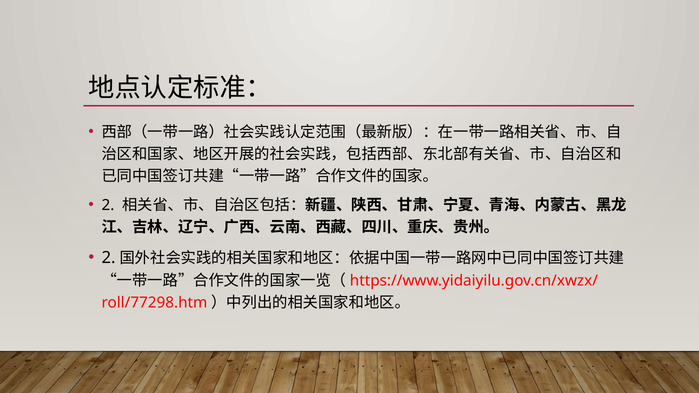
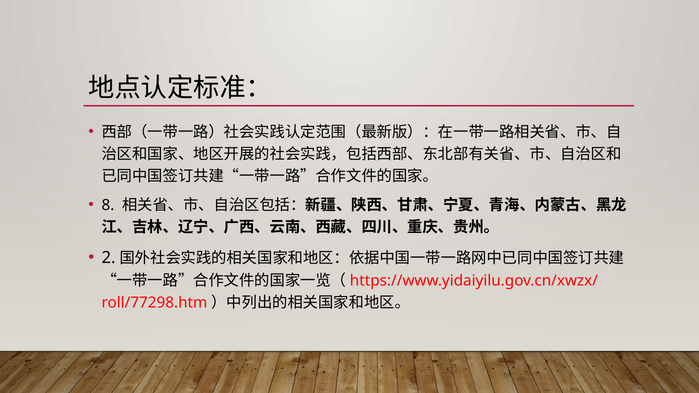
2: 2 -> 8
